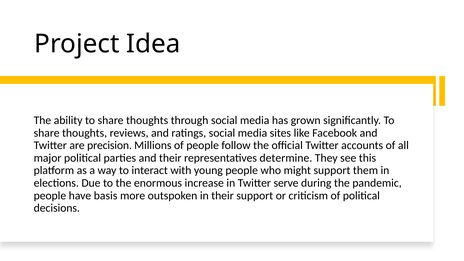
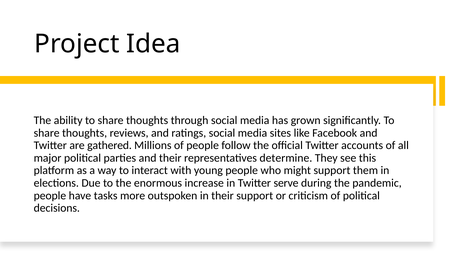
precision: precision -> gathered
basis: basis -> tasks
